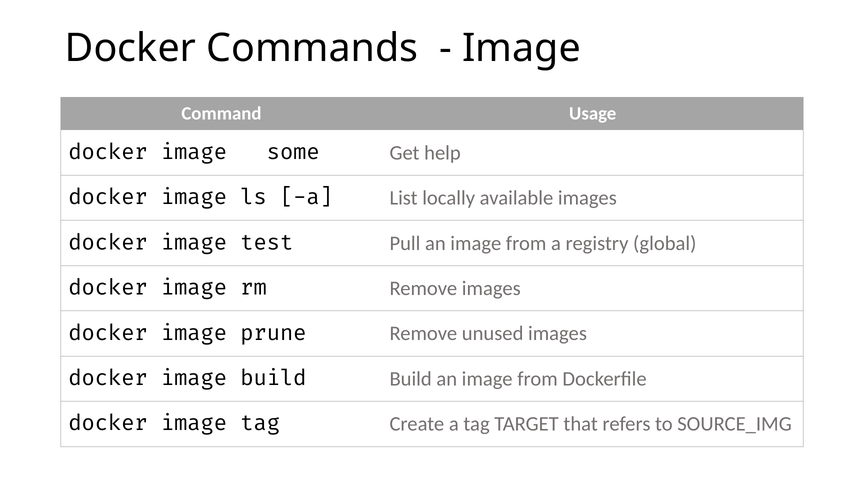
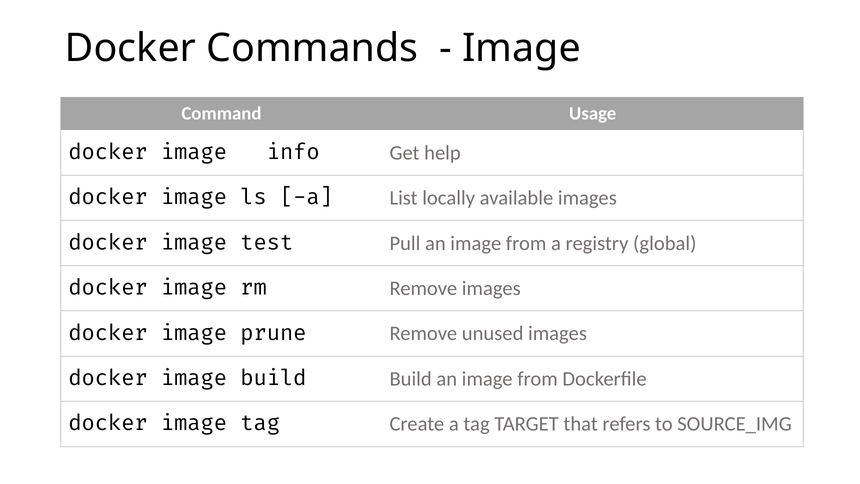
--some: --some -> --info
